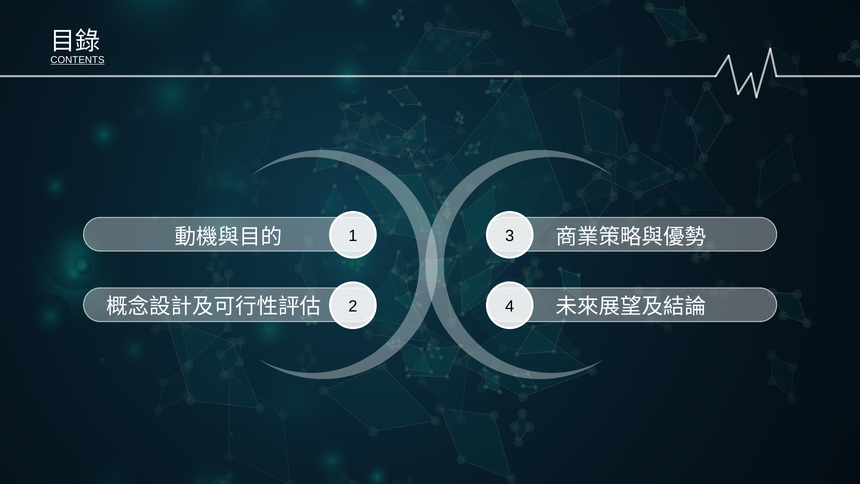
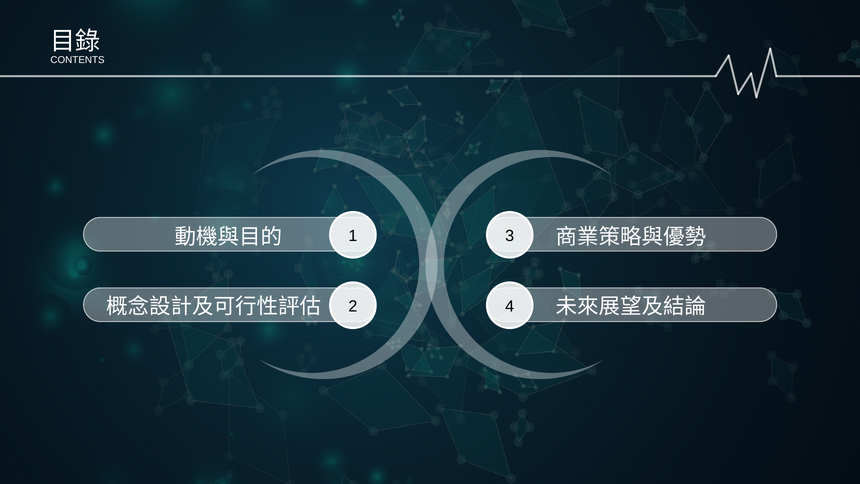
CONTENTS underline: present -> none
